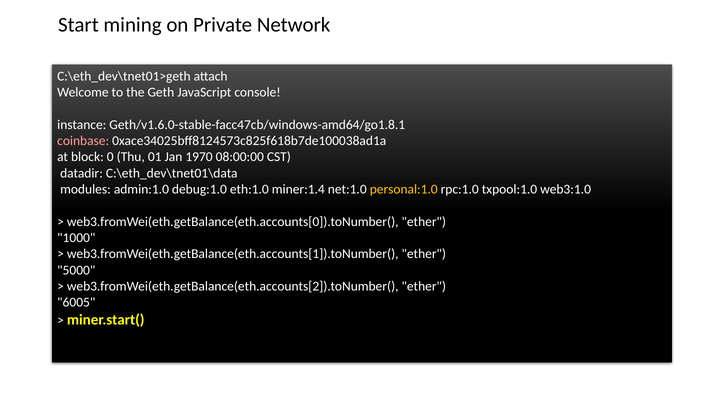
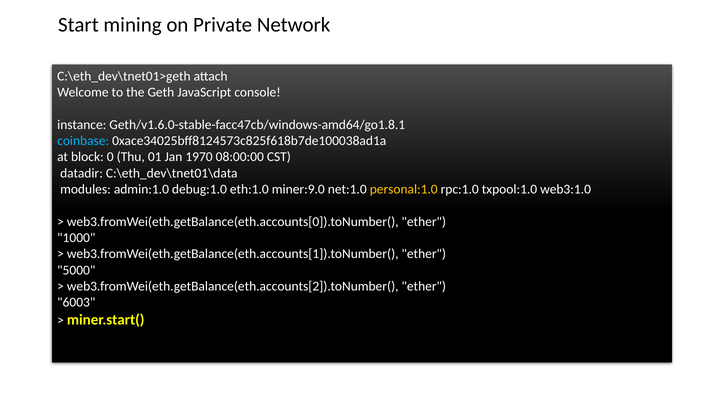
coinbase colour: pink -> light blue
miner:1.4: miner:1.4 -> miner:9.0
6005: 6005 -> 6003
